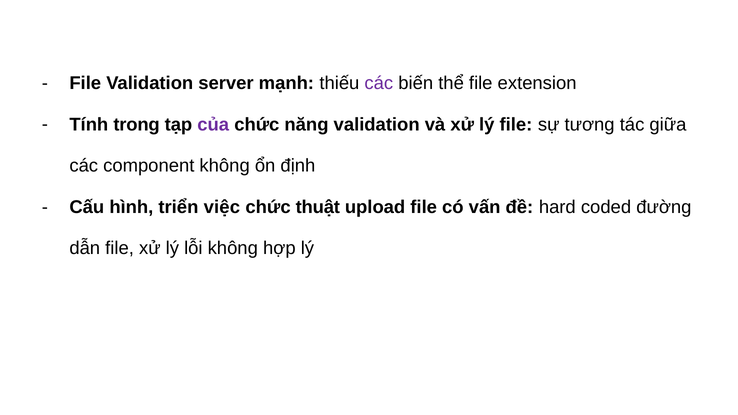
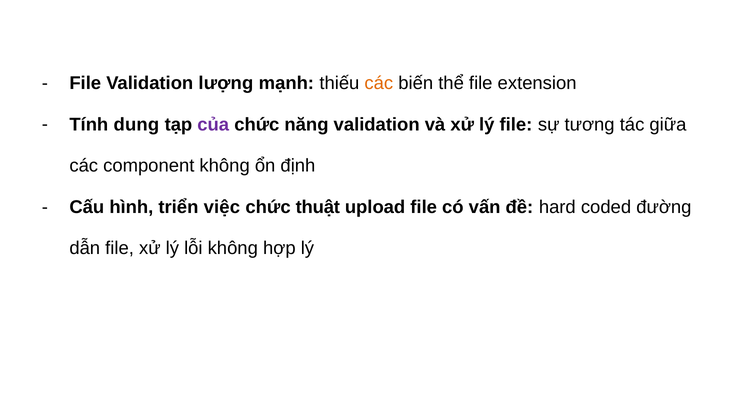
server: server -> lượng
các at (379, 83) colour: purple -> orange
trong: trong -> dung
